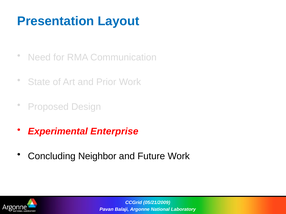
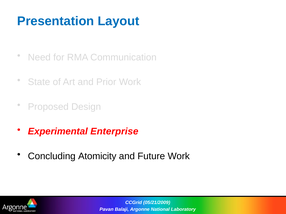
Neighbor: Neighbor -> Atomicity
